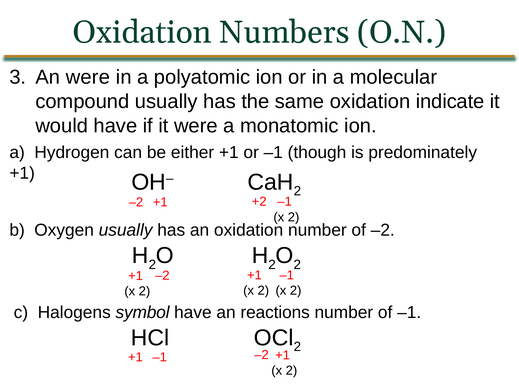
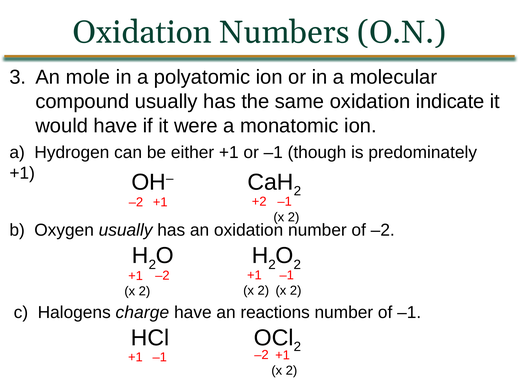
An were: were -> mole
symbol: symbol -> charge
